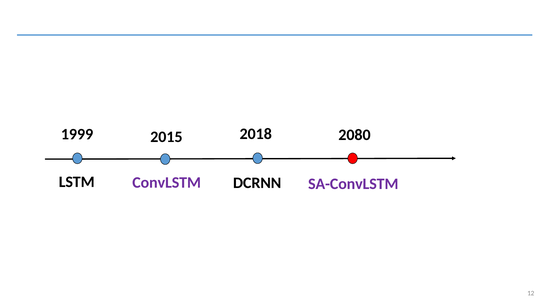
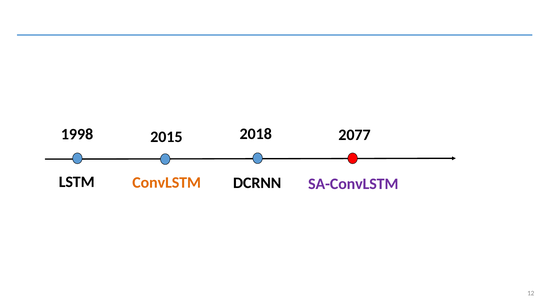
1999: 1999 -> 1998
2080: 2080 -> 2077
ConvLSTM colour: purple -> orange
